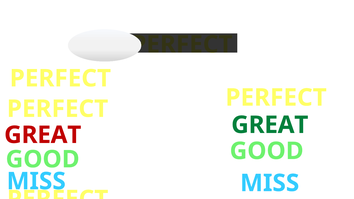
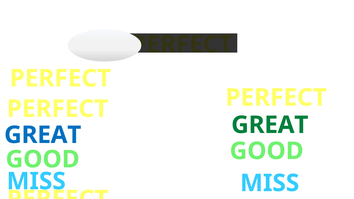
GREAT at (43, 135) colour: red -> blue
